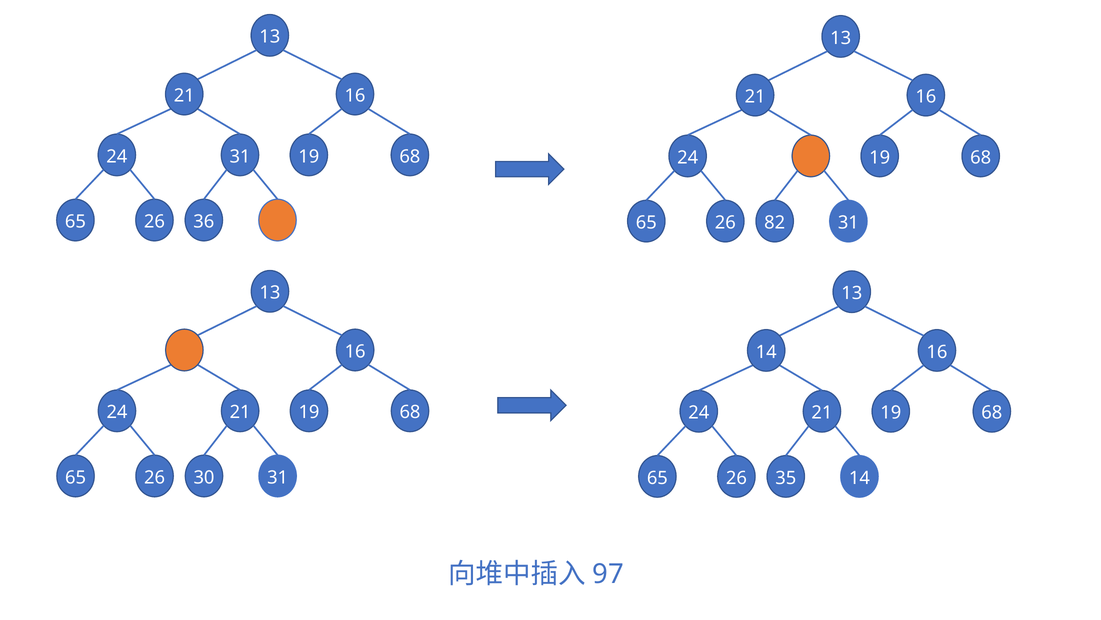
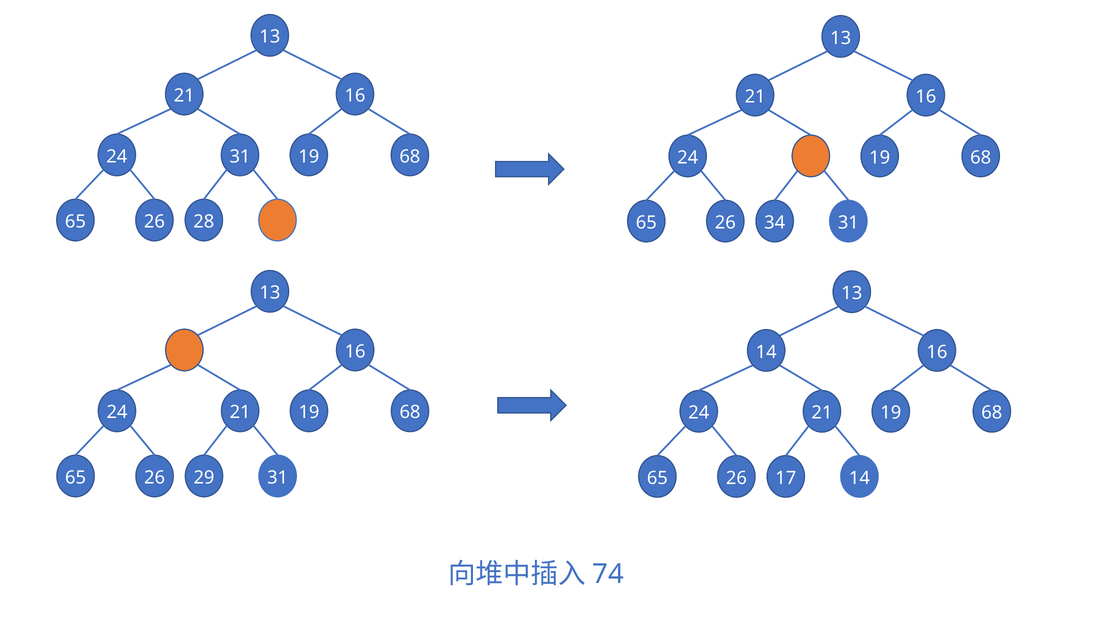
36: 36 -> 28
82: 82 -> 34
30: 30 -> 29
35: 35 -> 17
97: 97 -> 74
